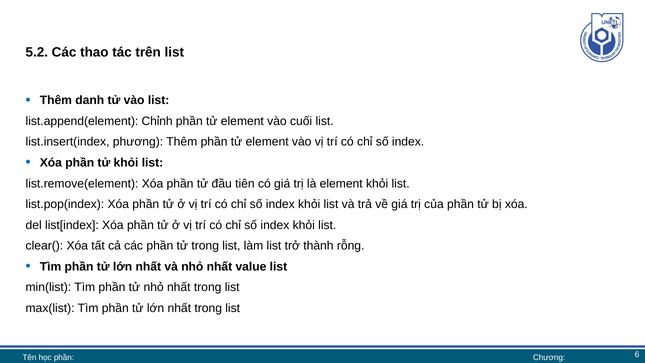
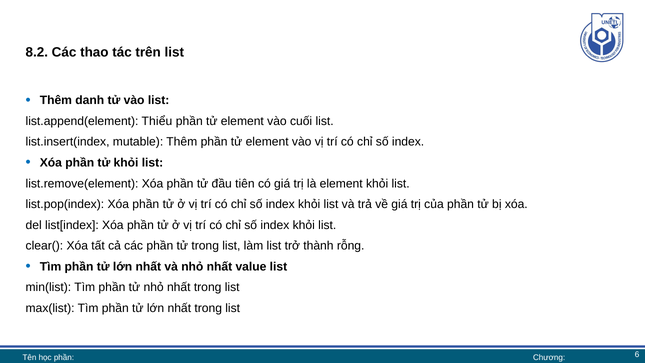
5.2: 5.2 -> 8.2
Chỉnh: Chỉnh -> Thiểu
phương: phương -> mutable
